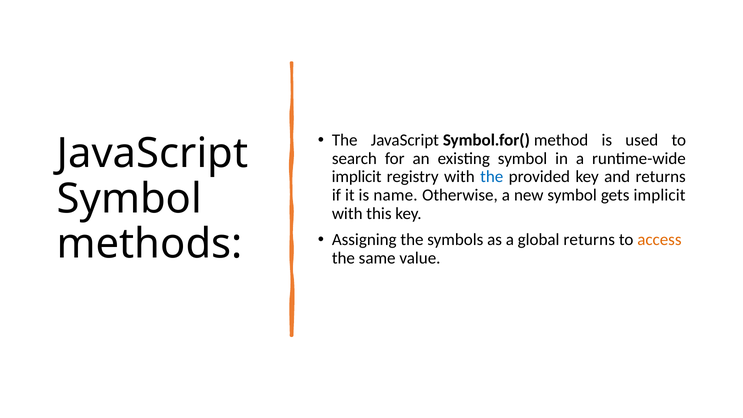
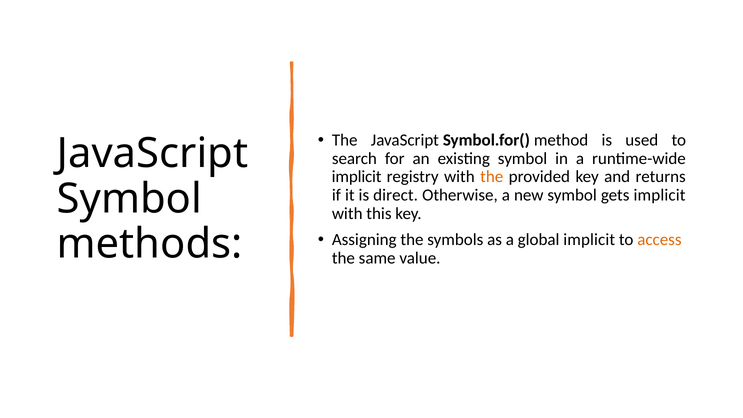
the at (492, 177) colour: blue -> orange
name: name -> direct
global returns: returns -> implicit
